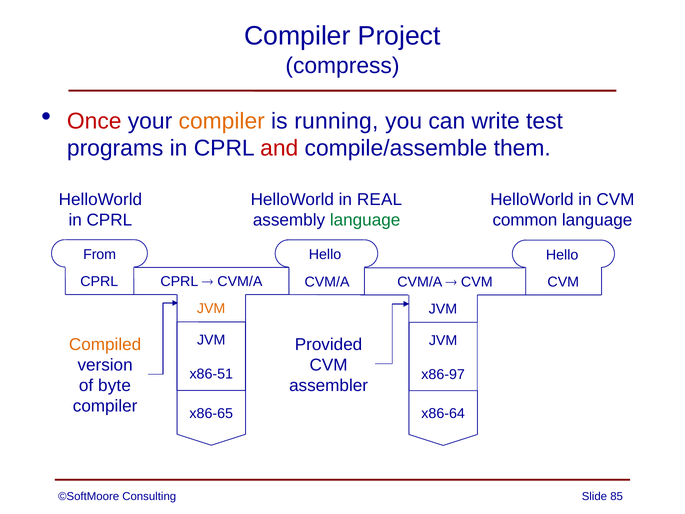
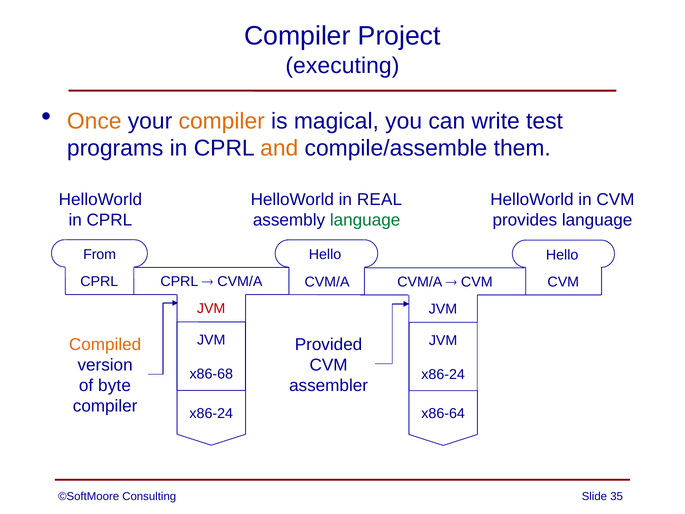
compress: compress -> executing
Once colour: red -> orange
running: running -> magical
and colour: red -> orange
common: common -> provides
JVM at (211, 309) colour: orange -> red
x86-51: x86-51 -> x86-68
x86-97 at (443, 374): x86-97 -> x86-24
x86-65 at (211, 413): x86-65 -> x86-24
85: 85 -> 35
